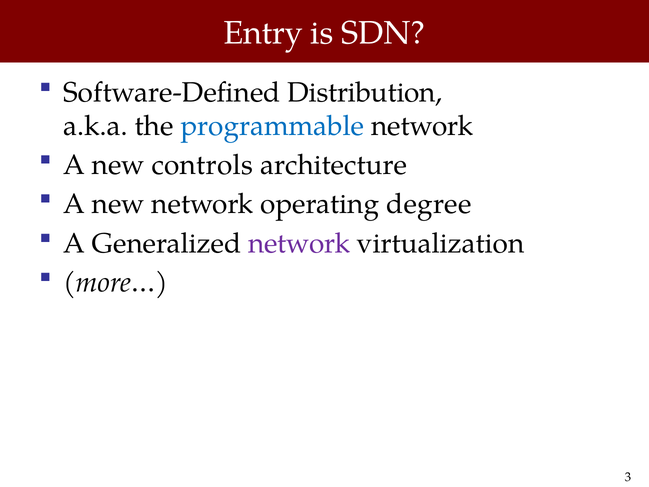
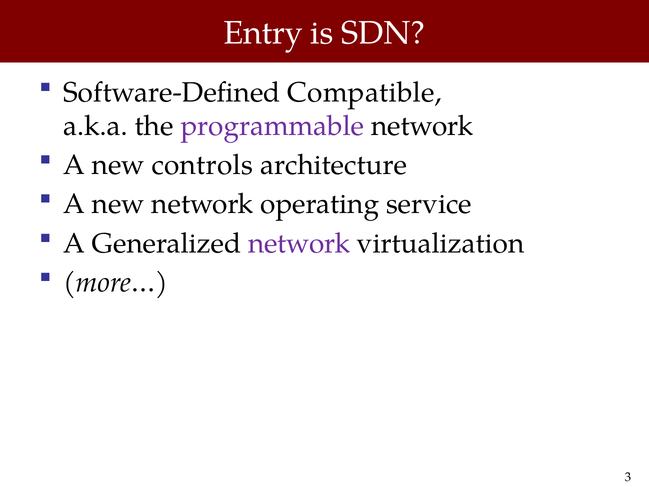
Distribution: Distribution -> Compatible
programmable colour: blue -> purple
degree: degree -> service
